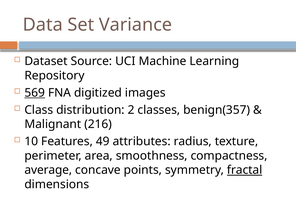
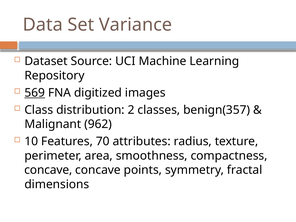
216: 216 -> 962
49: 49 -> 70
average at (48, 170): average -> concave
fractal underline: present -> none
